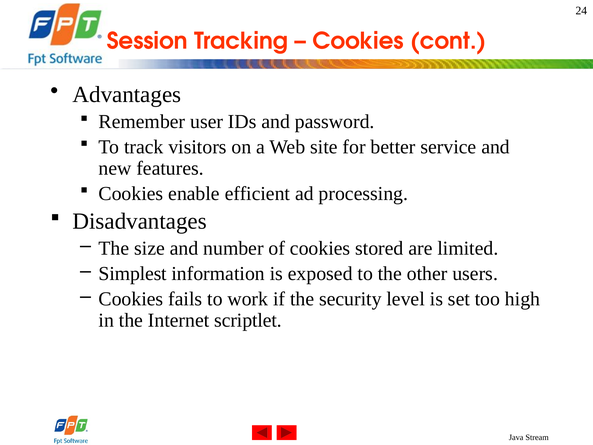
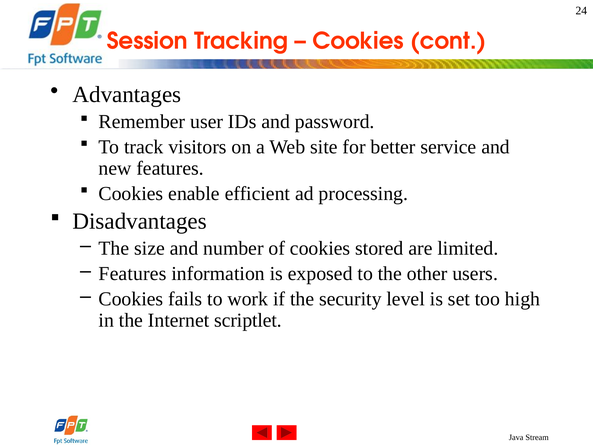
Simplest at (133, 273): Simplest -> Features
